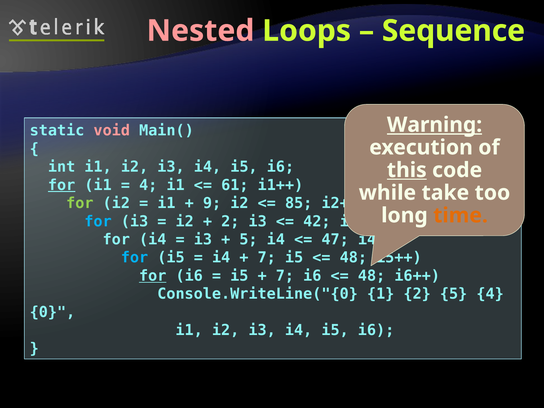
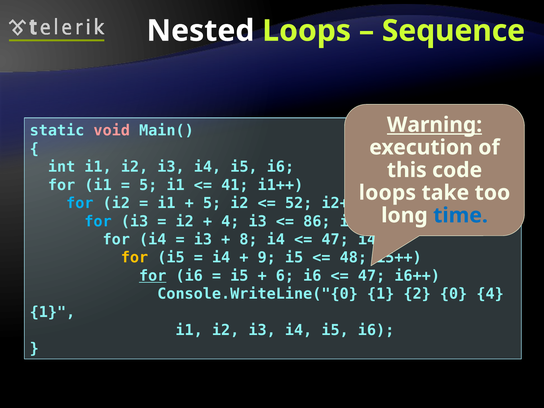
Nested colour: pink -> white
this underline: present -> none
for at (62, 185) underline: present -> none
4 at (148, 185): 4 -> 5
61: 61 -> 41
while at (387, 193): while -> loops
for at (80, 203) colour: light green -> light blue
9 at (212, 203): 9 -> 5
85: 85 -> 52
time colour: orange -> blue
2 at (230, 221): 2 -> 4
42: 42 -> 86
5 at (248, 240): 5 -> 8
for at (135, 258) colour: light blue -> yellow
7 at (267, 258): 7 -> 9
7 at (285, 276): 7 -> 6
48 at (372, 276): 48 -> 47
2 5: 5 -> 0
0 at (52, 312): 0 -> 1
